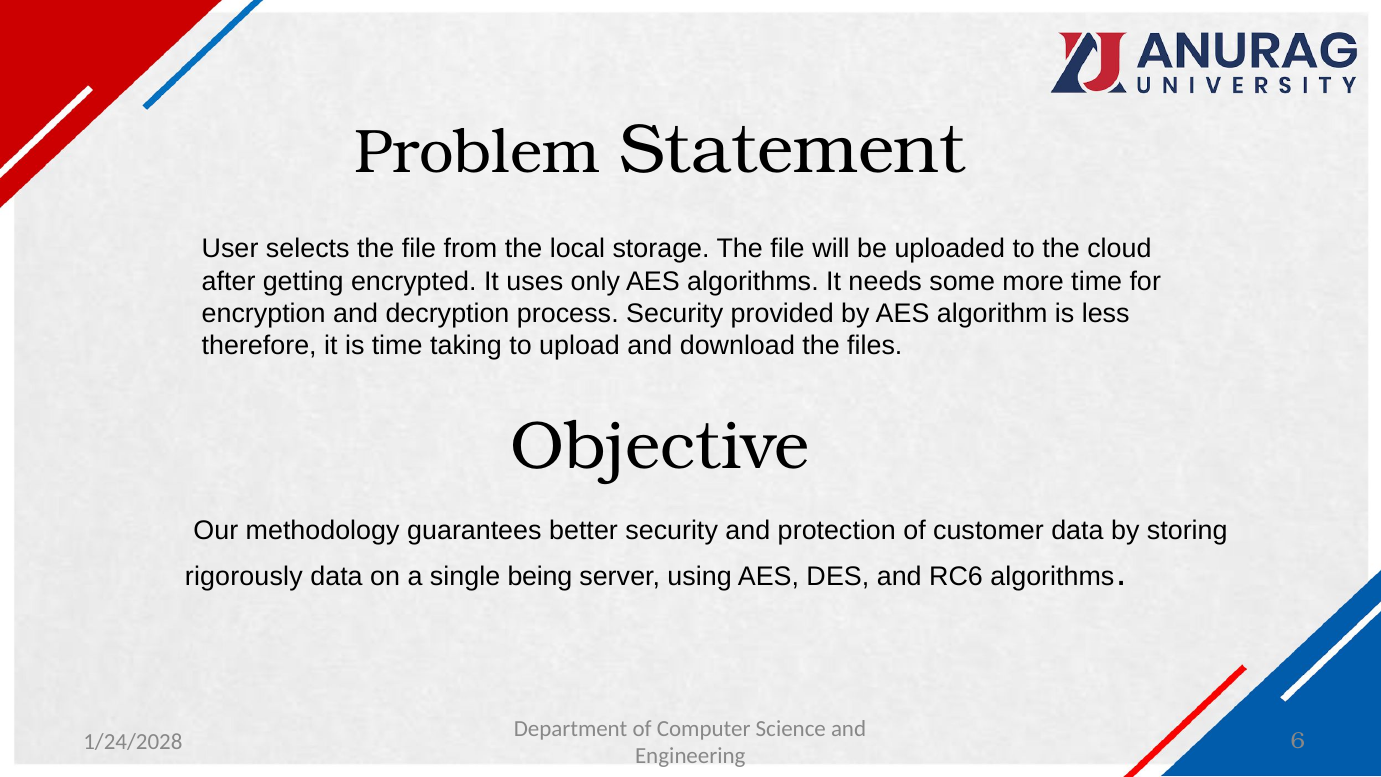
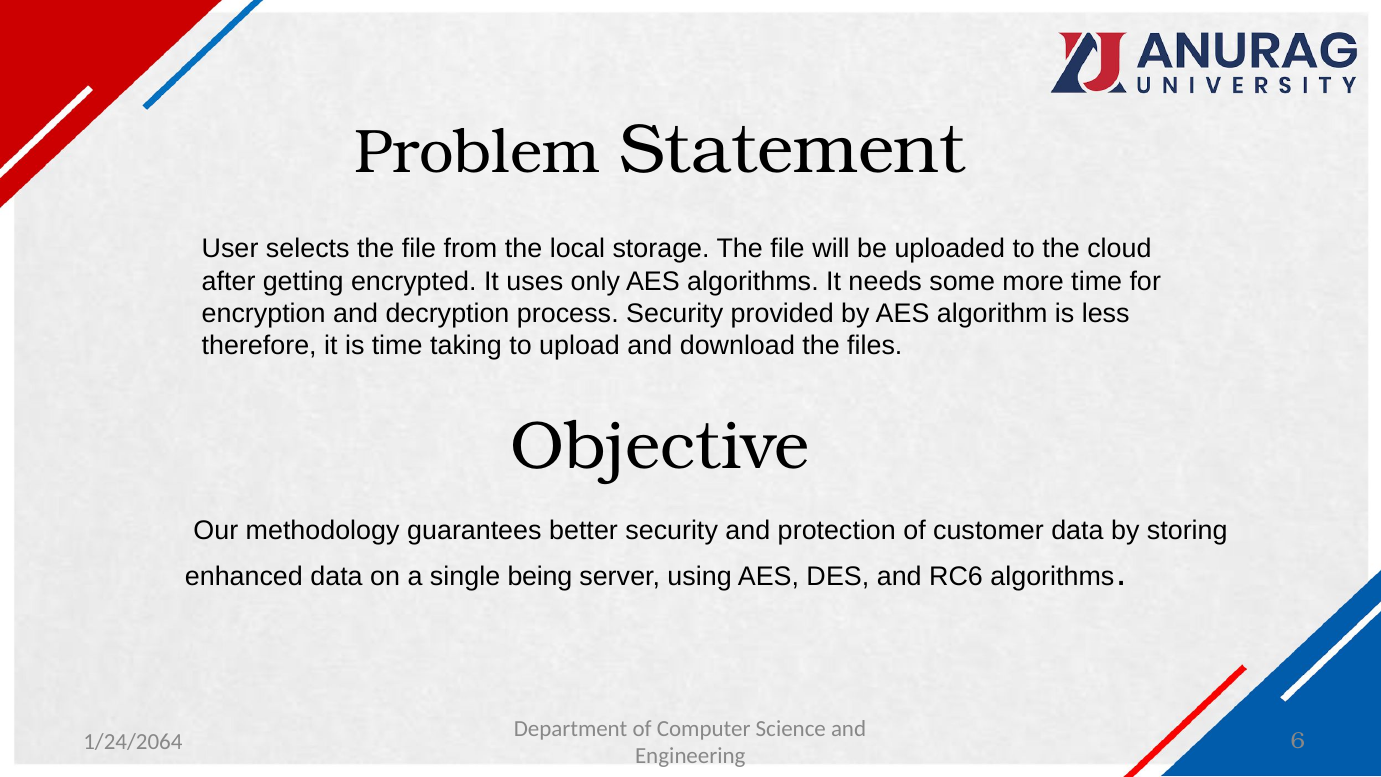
rigorously: rigorously -> enhanced
1/24/2028: 1/24/2028 -> 1/24/2064
